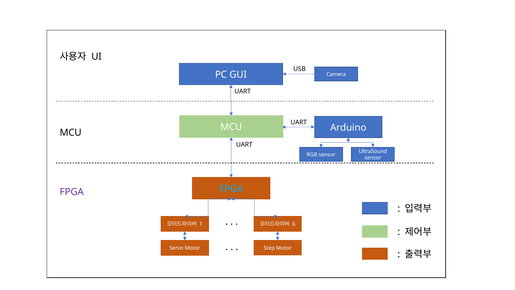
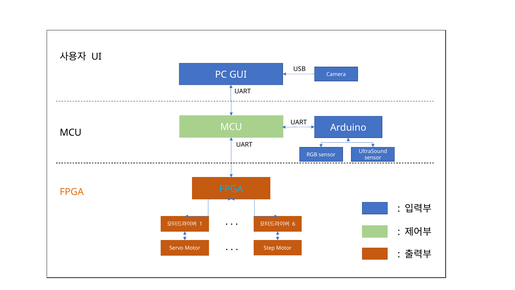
FPGA at (72, 192) colour: purple -> orange
